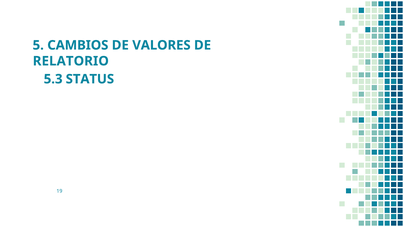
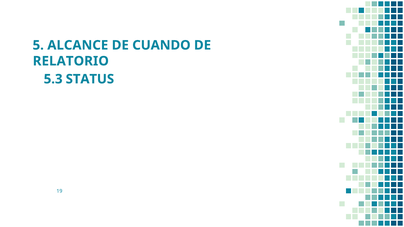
CAMBIOS: CAMBIOS -> ALCANCE
VALORES: VALORES -> CUANDO
